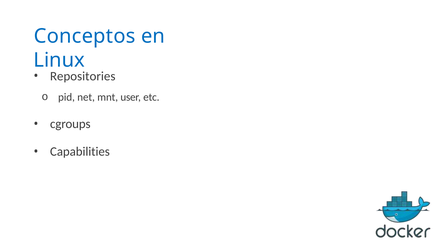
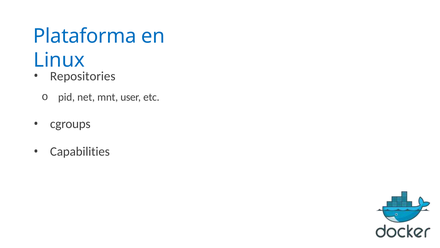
Conceptos: Conceptos -> Plataforma
